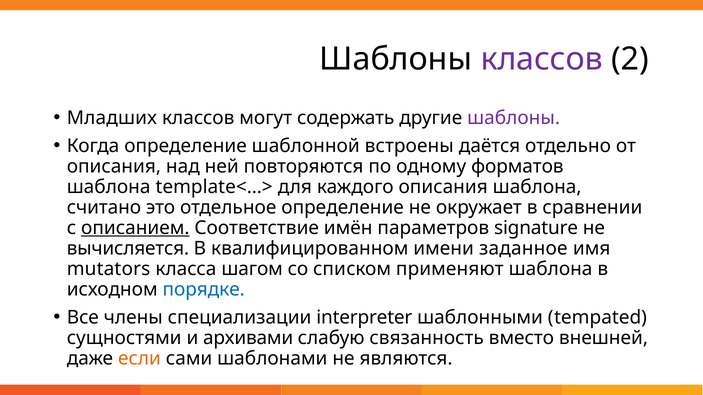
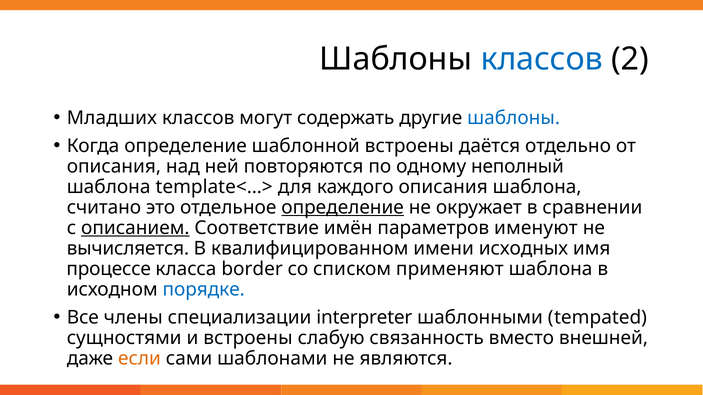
классов at (542, 59) colour: purple -> blue
шаблоны at (514, 118) colour: purple -> blue
форматов: форматов -> неполный
определение at (343, 208) underline: none -> present
signature: signature -> именуют
заданное: заданное -> исходных
mutators: mutators -> процессе
шагом: шагом -> border
и архивами: архивами -> встроены
